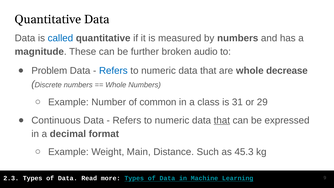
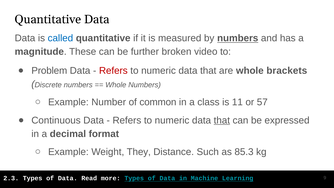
numbers at (238, 38) underline: none -> present
audio: audio -> video
Refers at (113, 71) colour: blue -> red
decrease: decrease -> brackets
31: 31 -> 11
29: 29 -> 57
Main: Main -> They
45.3: 45.3 -> 85.3
